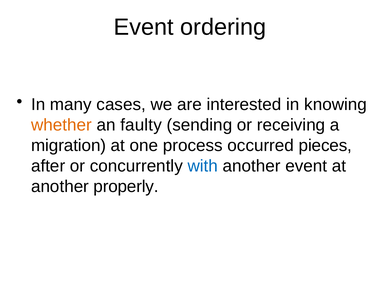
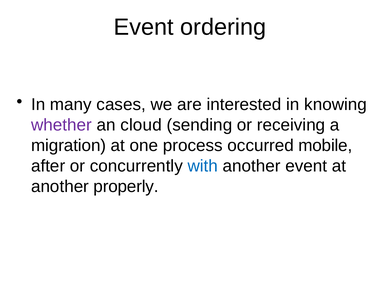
whether colour: orange -> purple
faulty: faulty -> cloud
pieces: pieces -> mobile
